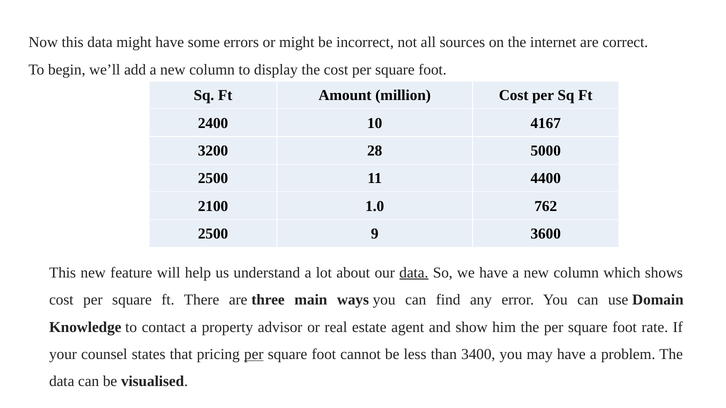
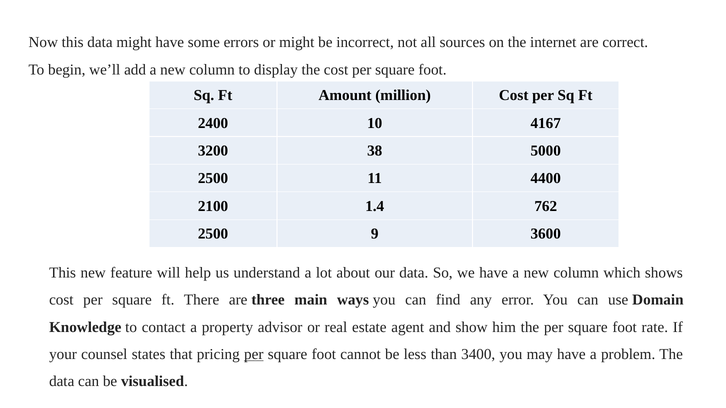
28: 28 -> 38
1.0: 1.0 -> 1.4
data at (414, 273) underline: present -> none
